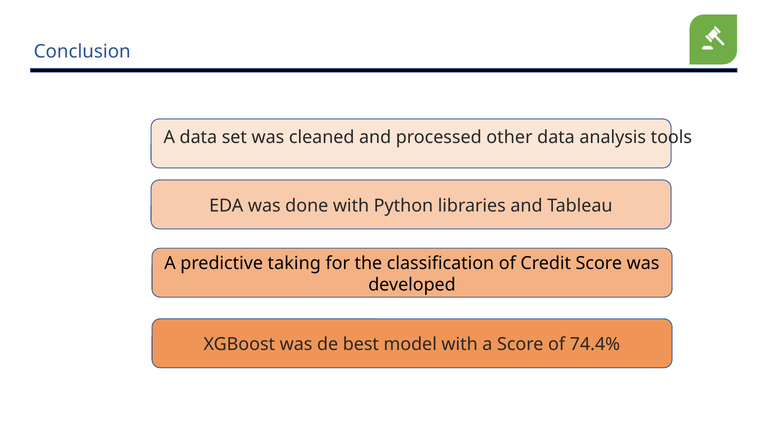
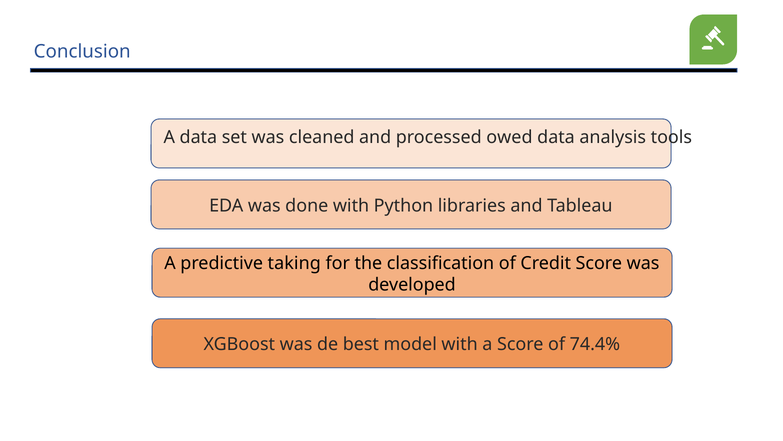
other: other -> owed
